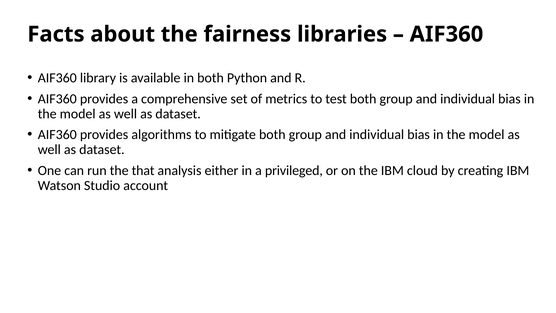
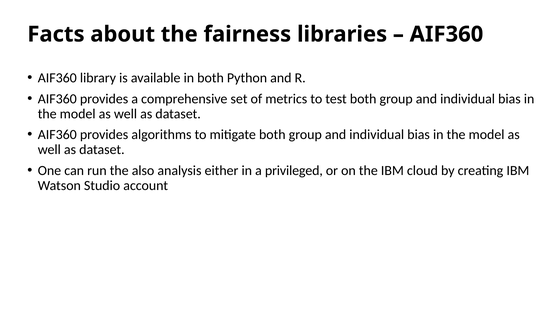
that: that -> also
